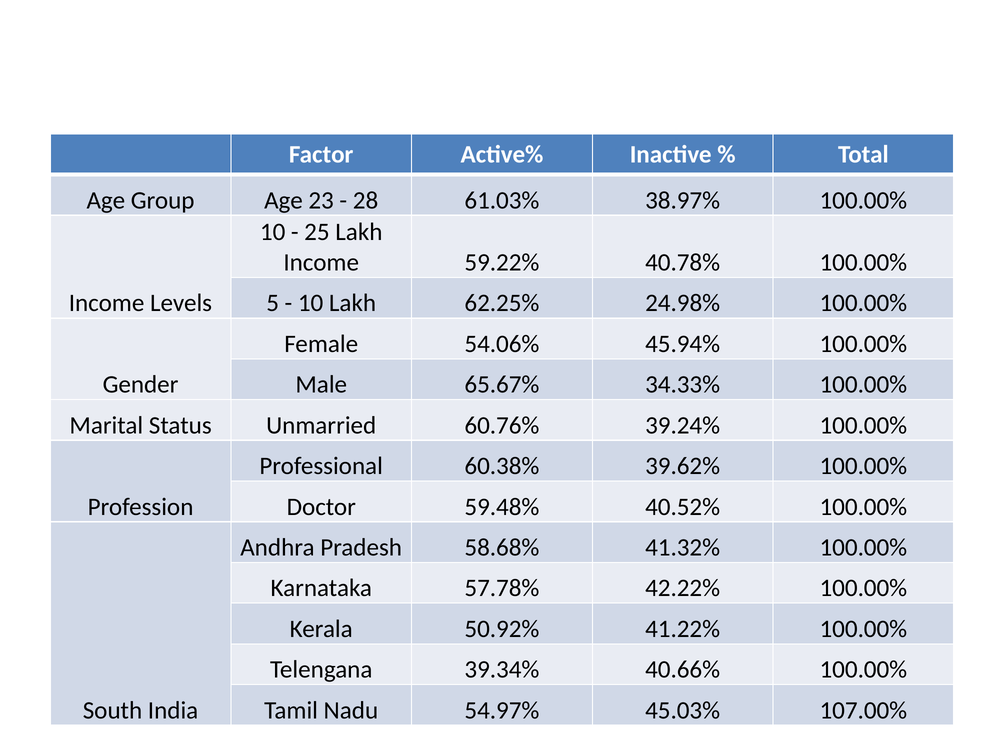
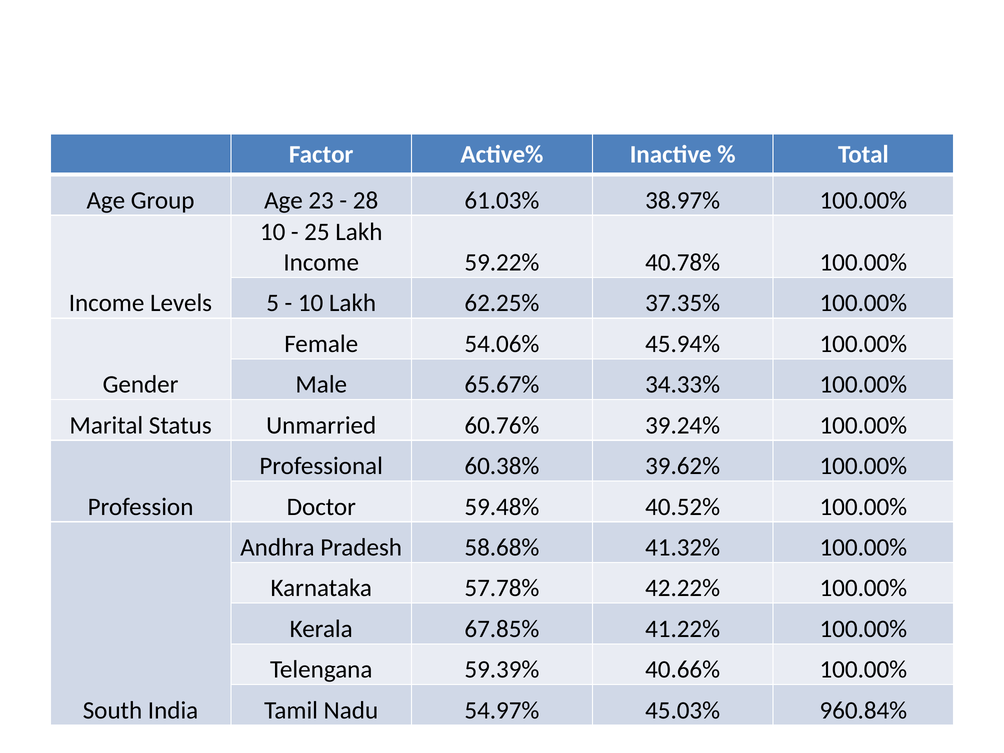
24.98%: 24.98% -> 37.35%
50.92%: 50.92% -> 67.85%
39.34%: 39.34% -> 59.39%
107.00%: 107.00% -> 960.84%
